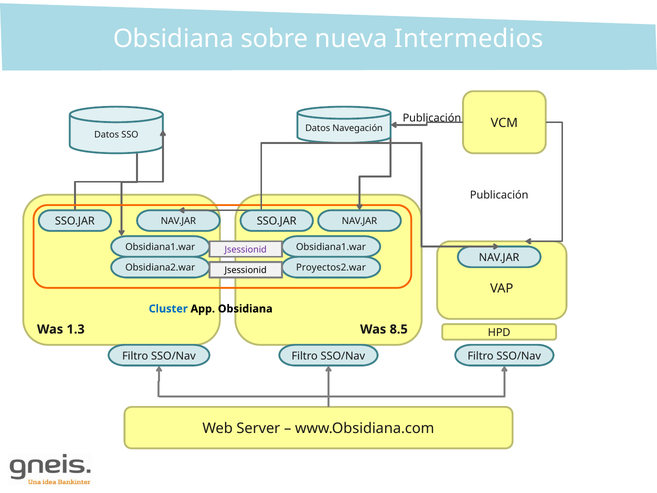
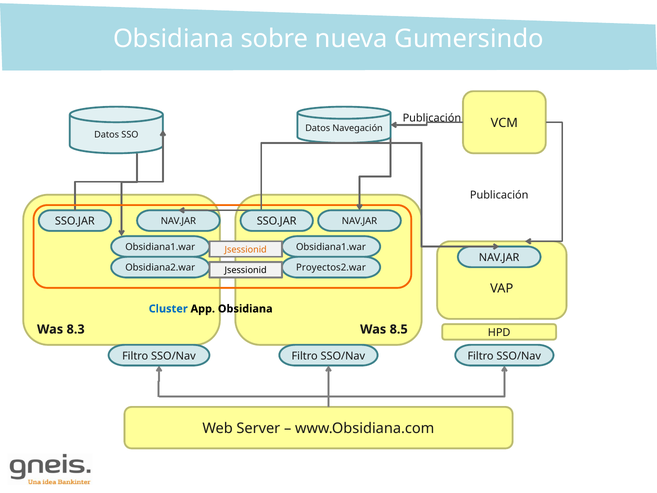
Intermedios: Intermedios -> Gumersindo
Jsessionid at (246, 250) colour: purple -> orange
1.3: 1.3 -> 8.3
